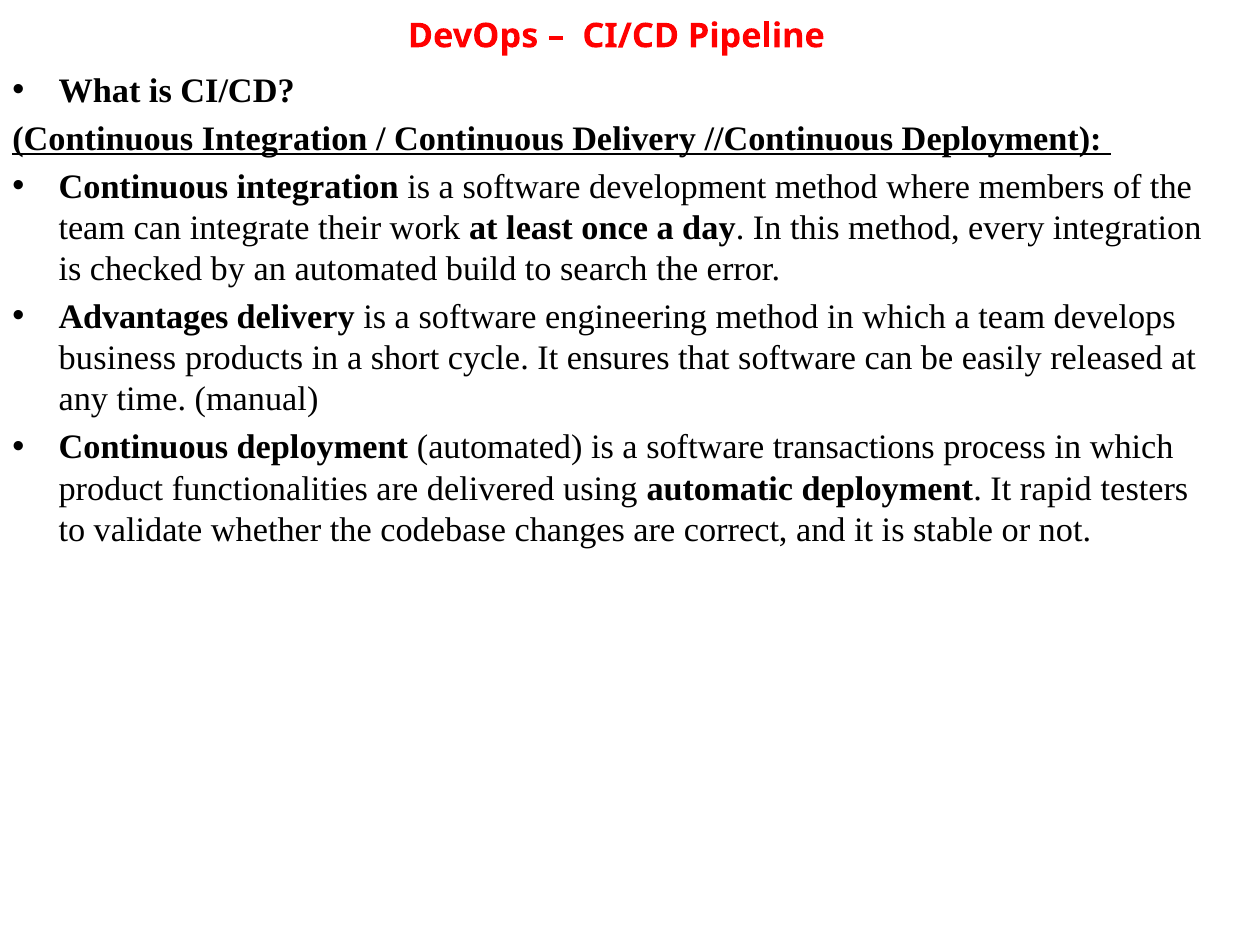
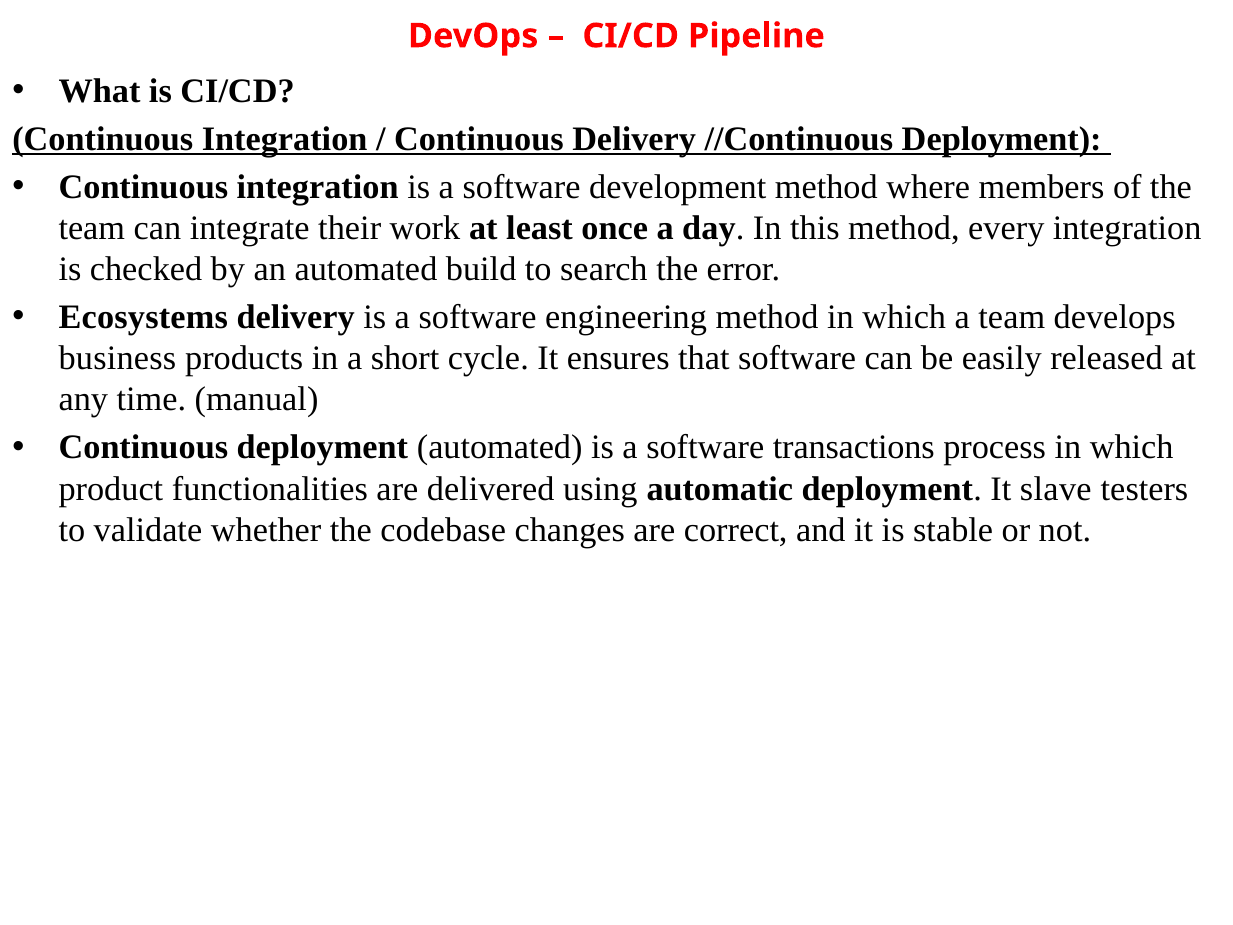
Advantages: Advantages -> Ecosystems
rapid: rapid -> slave
